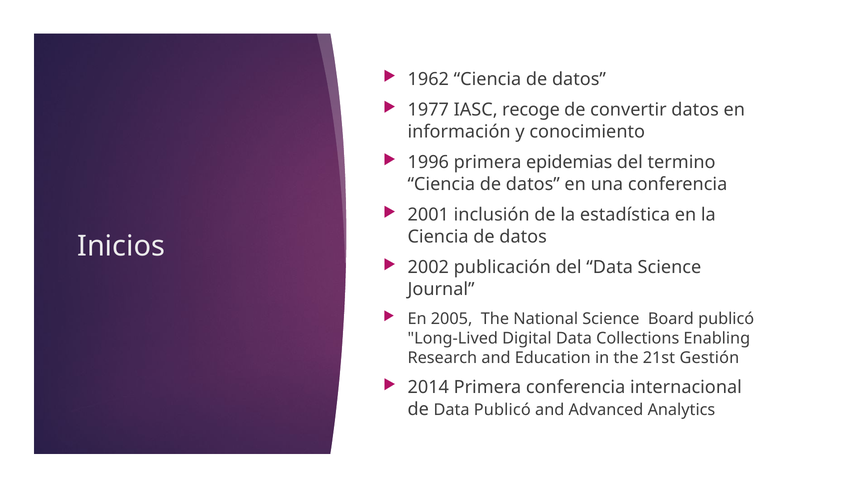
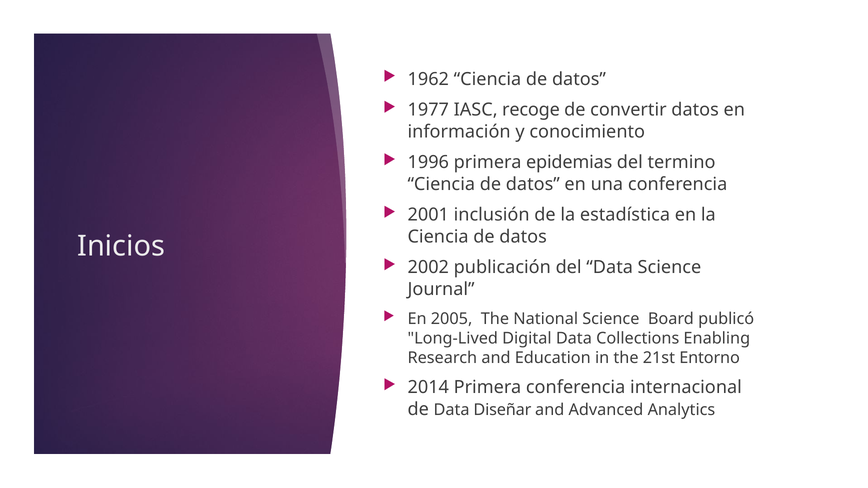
Gestión: Gestión -> Entorno
Data Publicó: Publicó -> Diseñar
